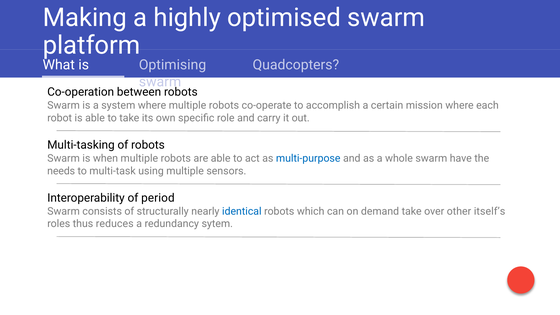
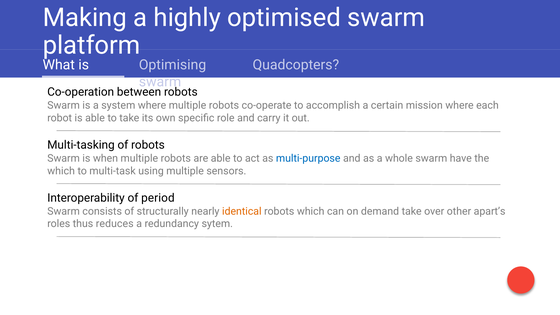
needs at (61, 171): needs -> which
identical colour: blue -> orange
itself’s: itself’s -> apart’s
